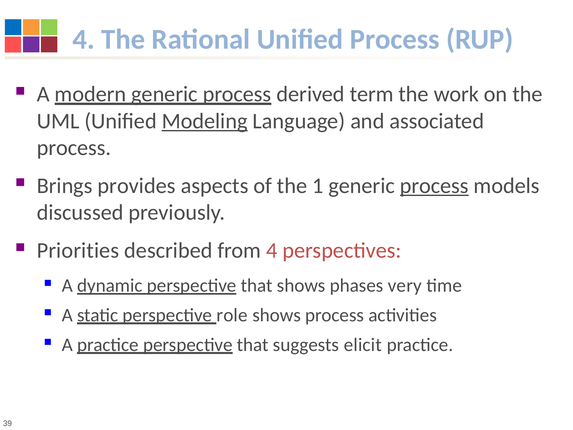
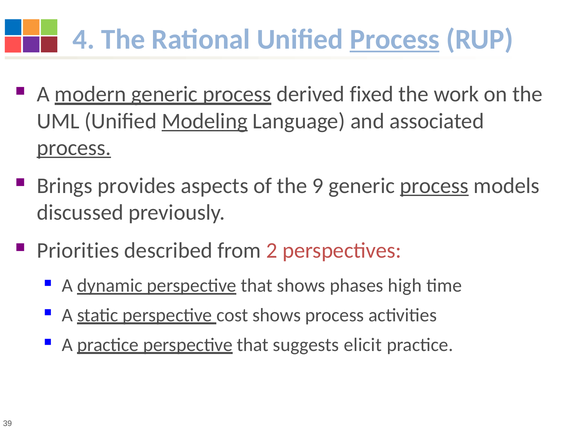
Process at (395, 39) underline: none -> present
term: term -> fixed
process at (74, 148) underline: none -> present
1: 1 -> 9
from 4: 4 -> 2
very: very -> high
role: role -> cost
